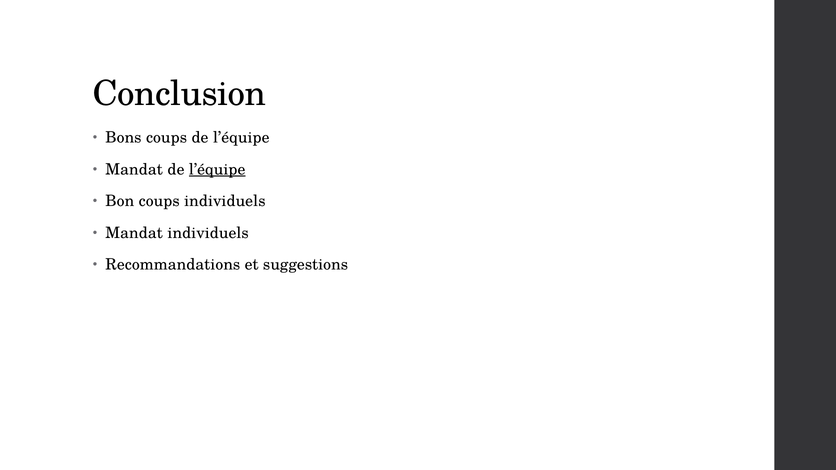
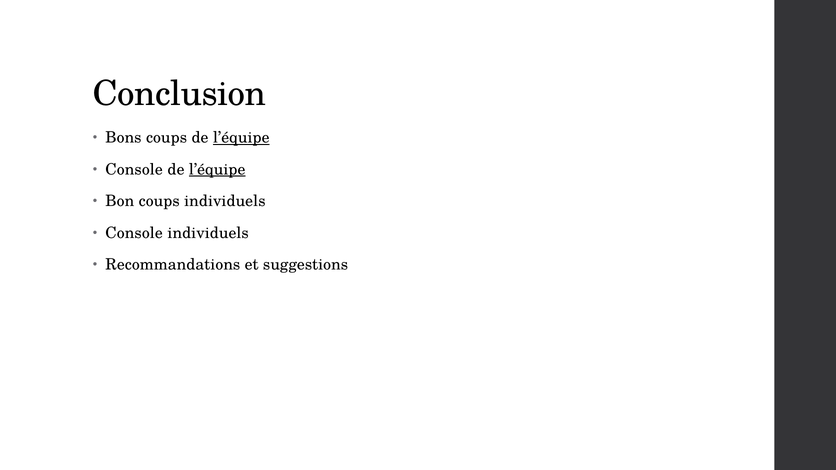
l’équipe at (241, 138) underline: none -> present
Mandat at (134, 169): Mandat -> Console
Mandat at (134, 233): Mandat -> Console
